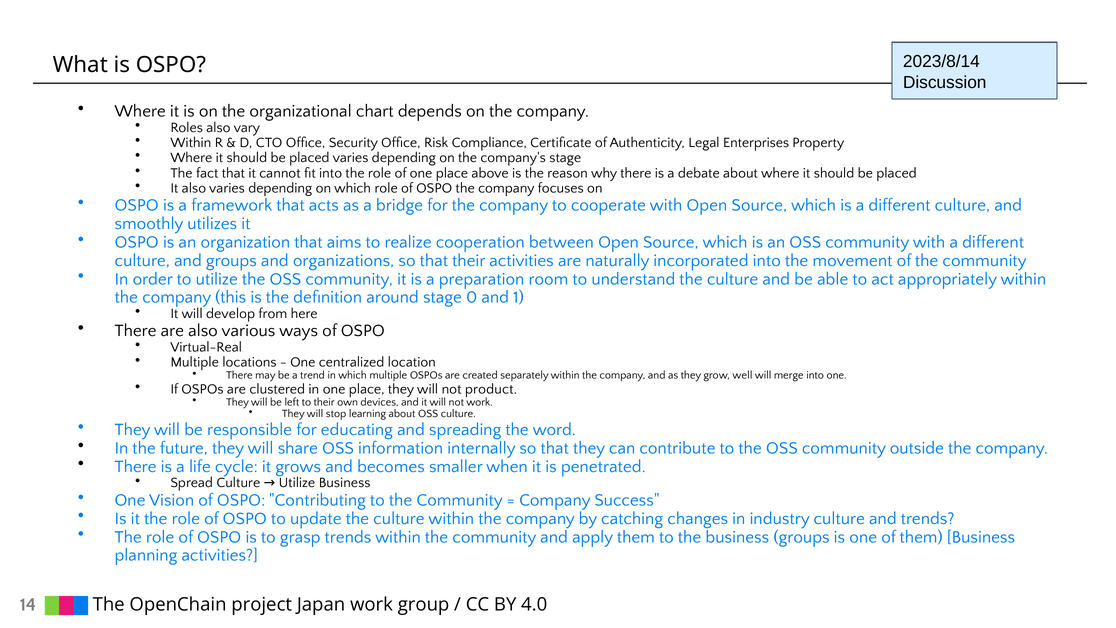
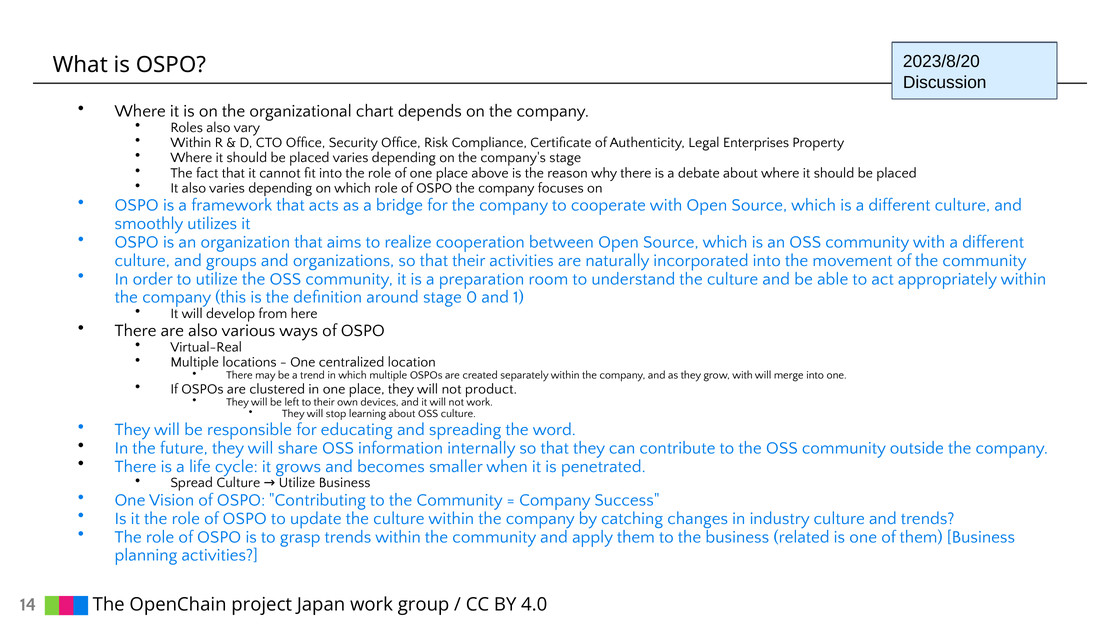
2023/8/14: 2023/8/14 -> 2023/8/20
grow well: well -> with
business groups: groups -> related
